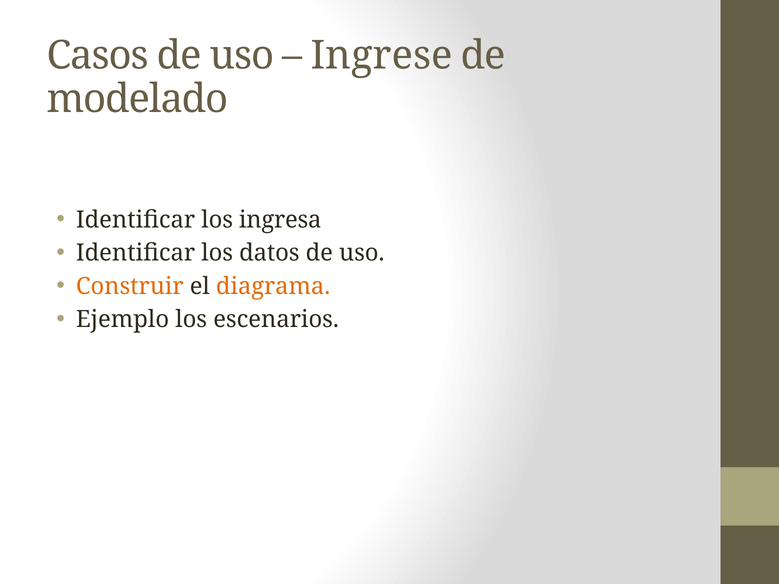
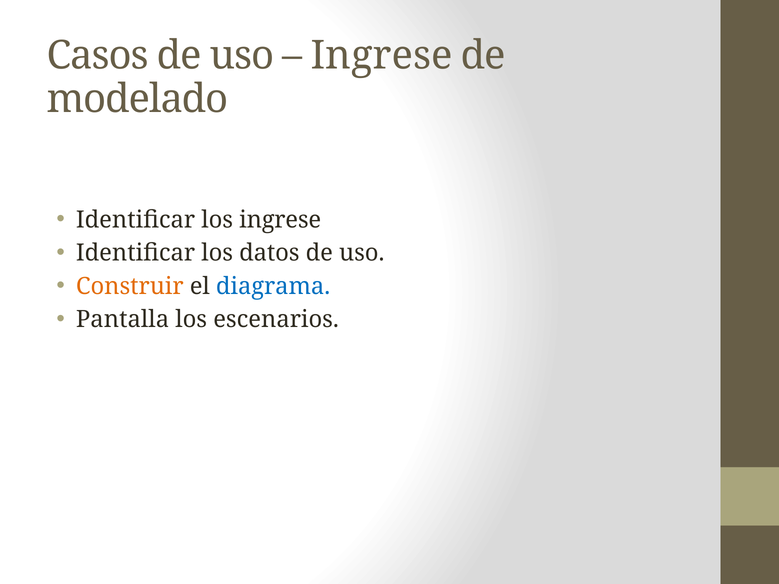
los ingresa: ingresa -> ingrese
diagrama colour: orange -> blue
Ejemplo: Ejemplo -> Pantalla
